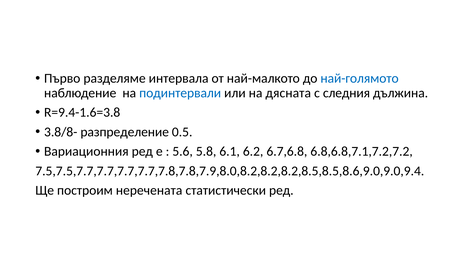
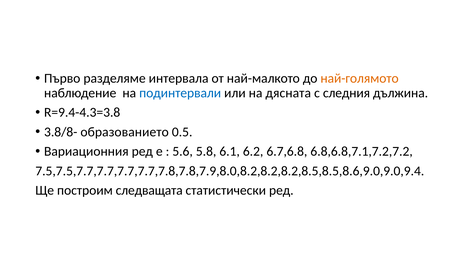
най-голямото colour: blue -> orange
R=9.4-1.6=3.8: R=9.4-1.6=3.8 -> R=9.4-4.3=3.8
разпределение: разпределение -> образованието
неречената: неречената -> следващата
